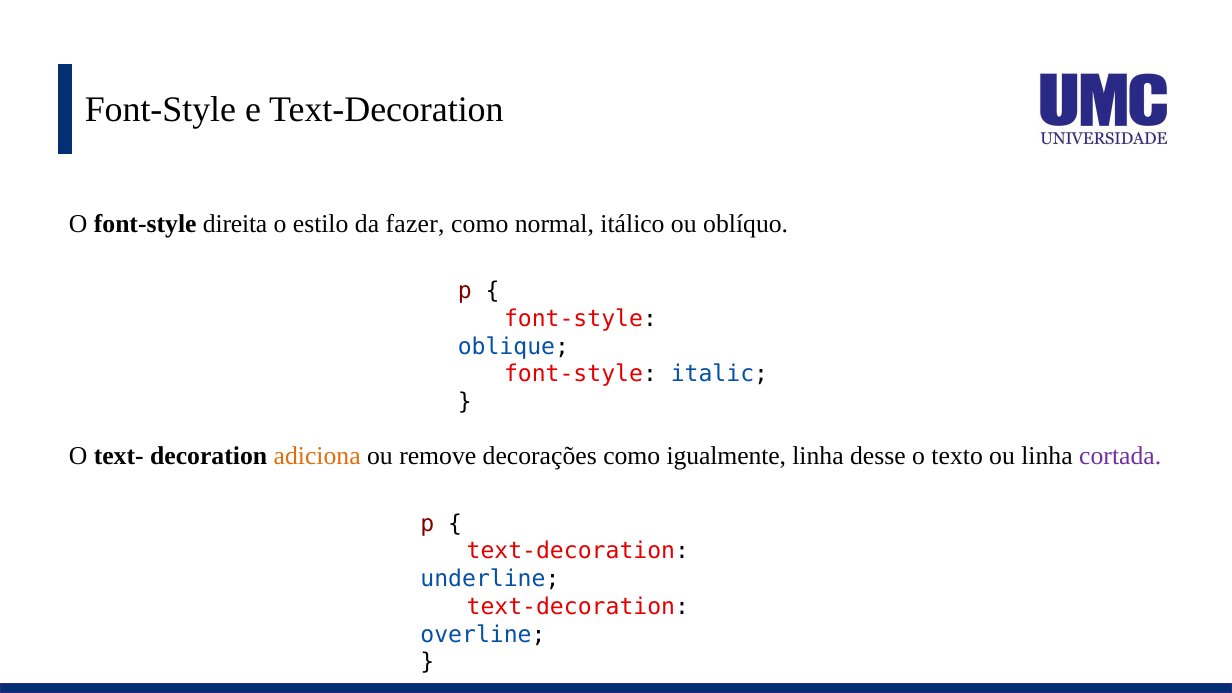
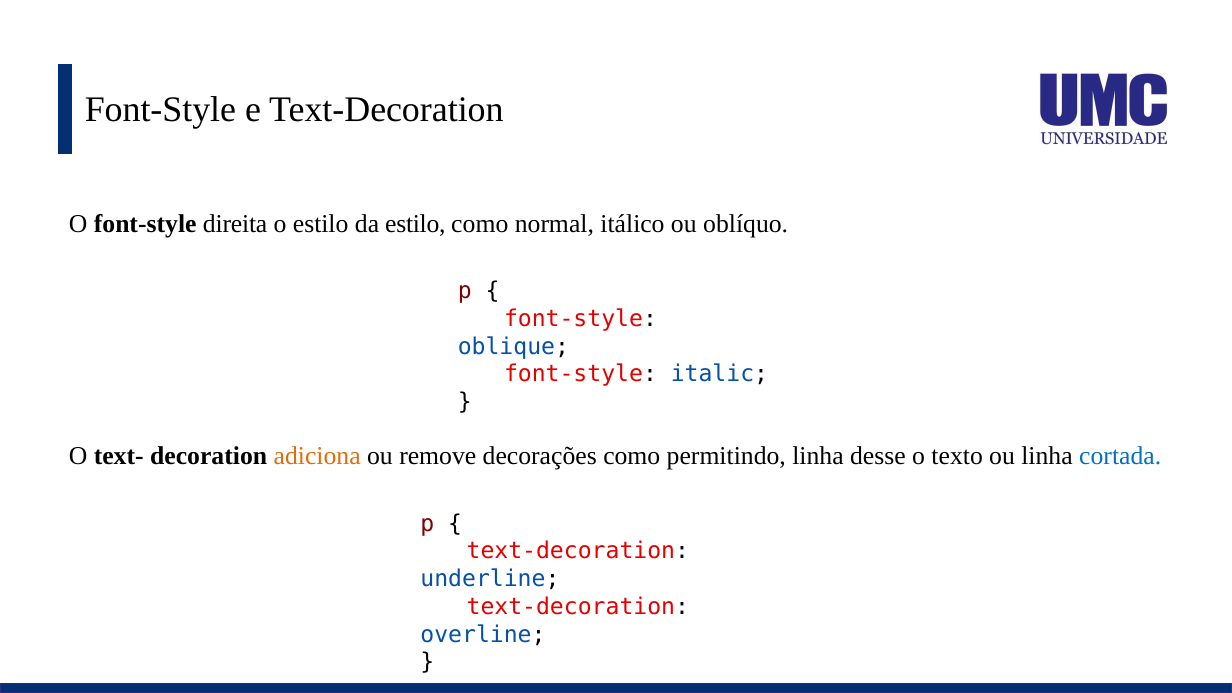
da fazer: fazer -> estilo
igualmente: igualmente -> permitindo
cortada colour: purple -> blue
